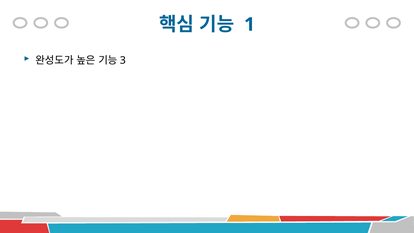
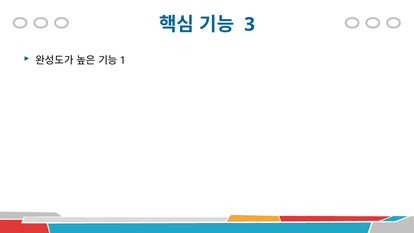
1: 1 -> 3
3: 3 -> 1
